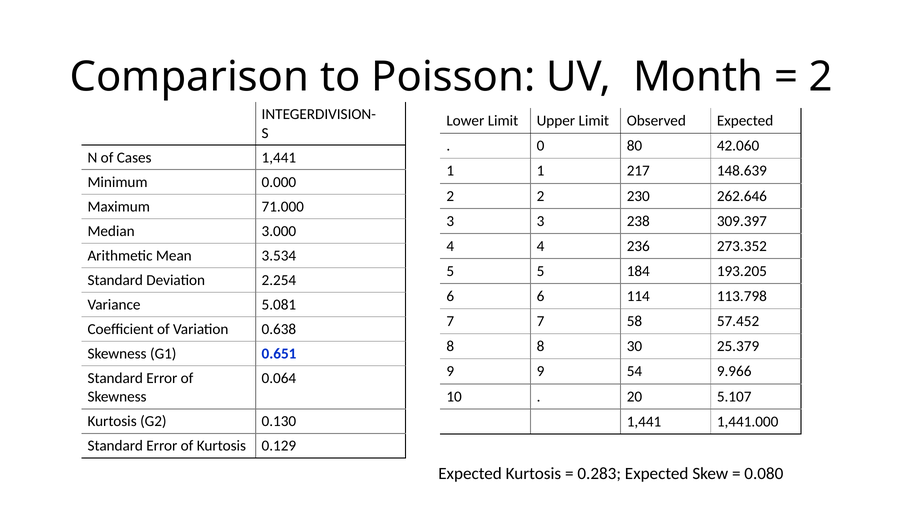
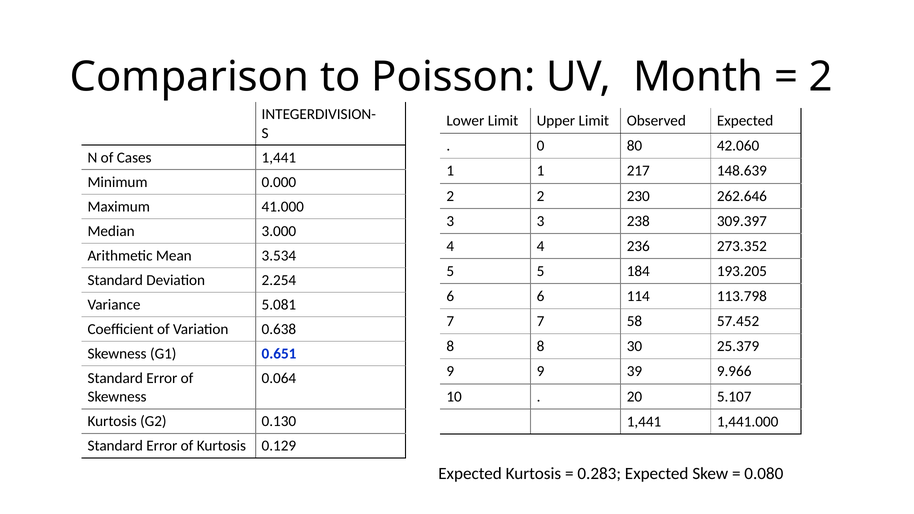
71.000: 71.000 -> 41.000
54: 54 -> 39
